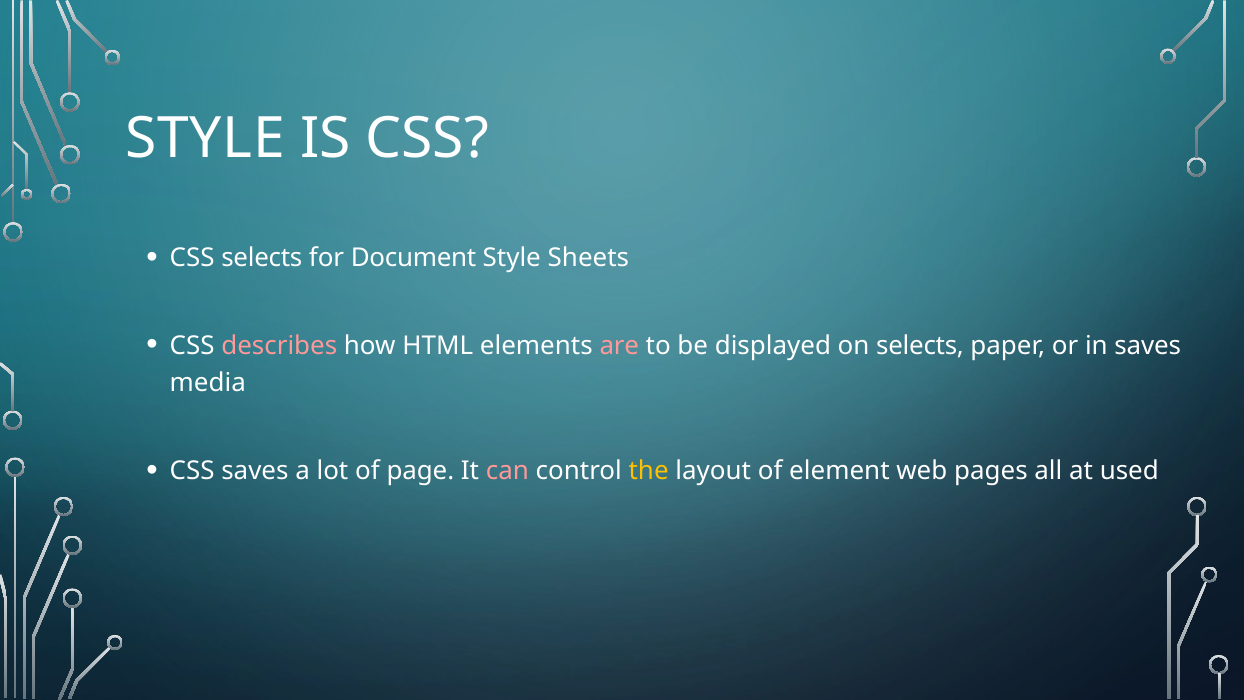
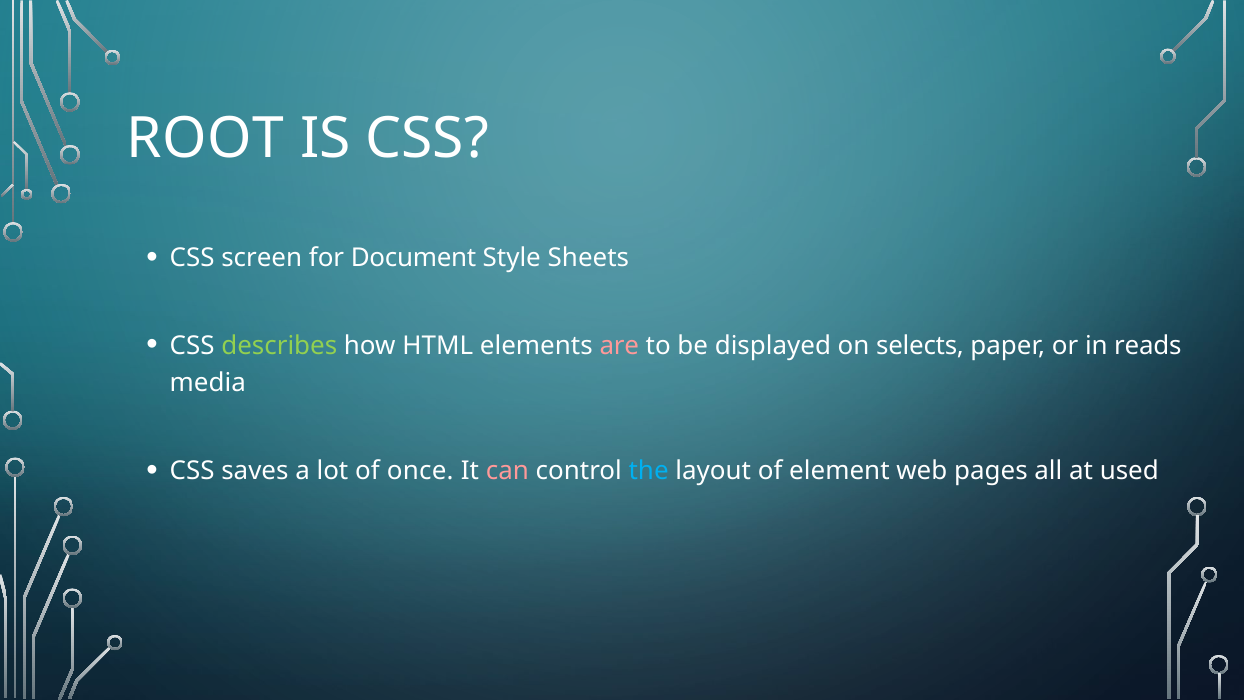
STYLE at (205, 138): STYLE -> ROOT
CSS selects: selects -> screen
describes colour: pink -> light green
in saves: saves -> reads
page: page -> once
the colour: yellow -> light blue
